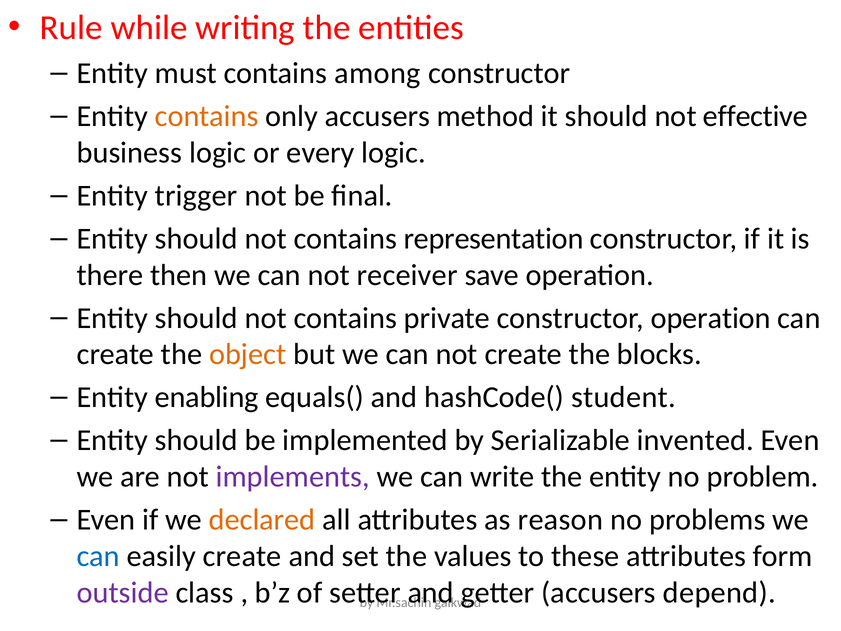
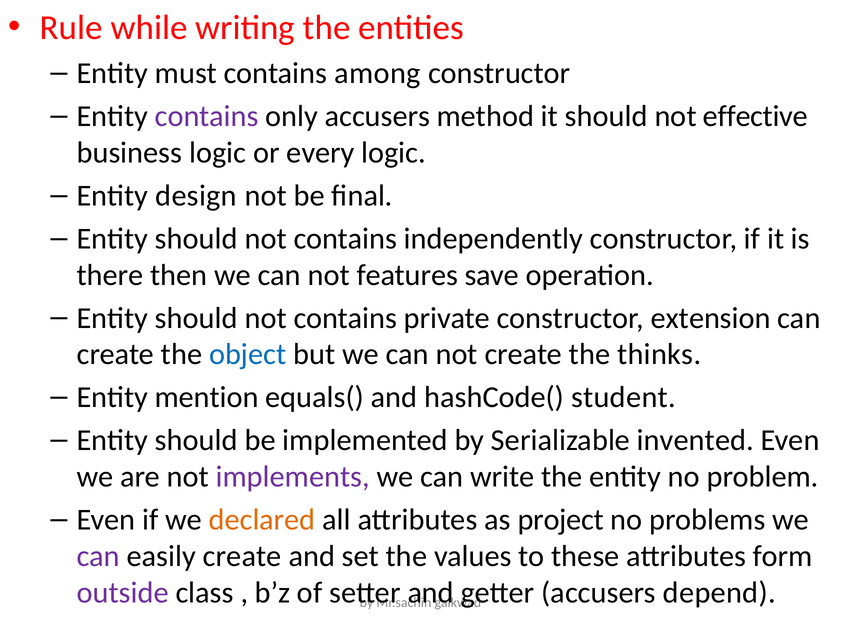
contains at (207, 116) colour: orange -> purple
trigger: trigger -> design
representation: representation -> independently
receiver: receiver -> features
constructor operation: operation -> extension
object colour: orange -> blue
blocks: blocks -> thinks
enabling: enabling -> mention
reason: reason -> project
can at (98, 556) colour: blue -> purple
